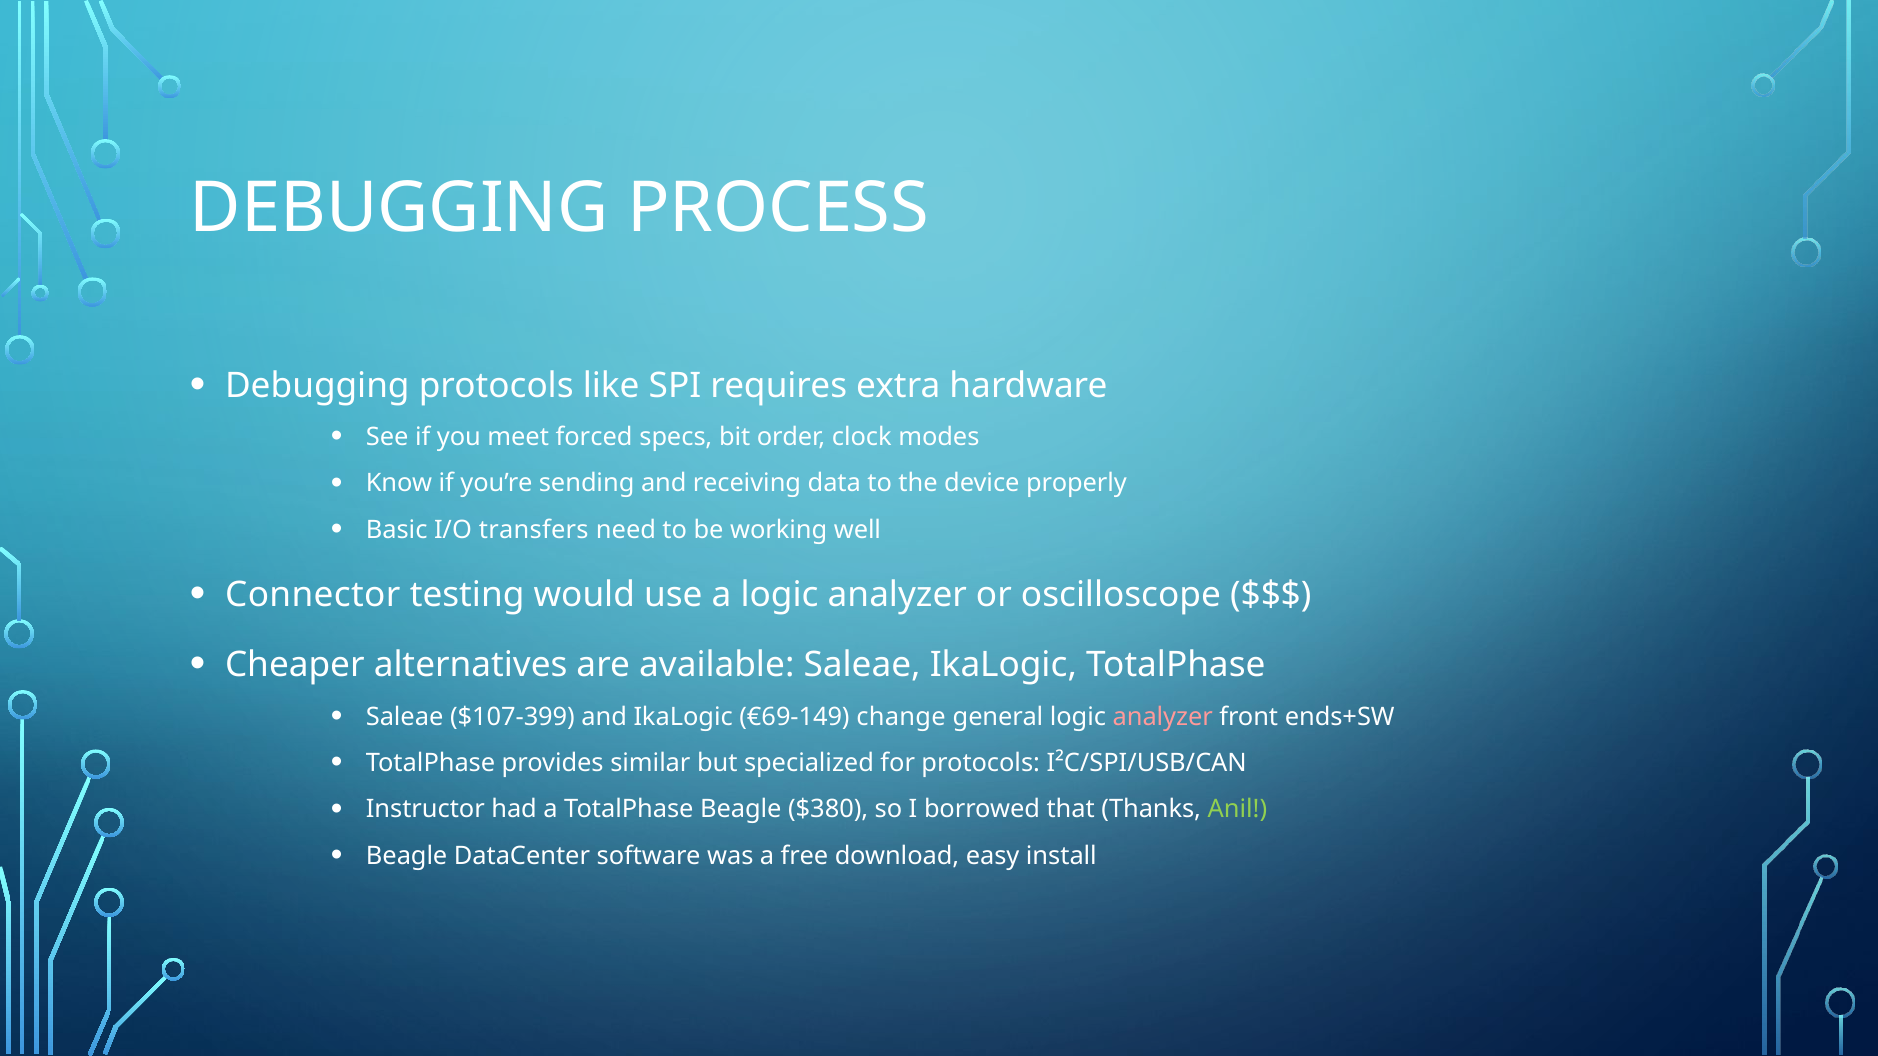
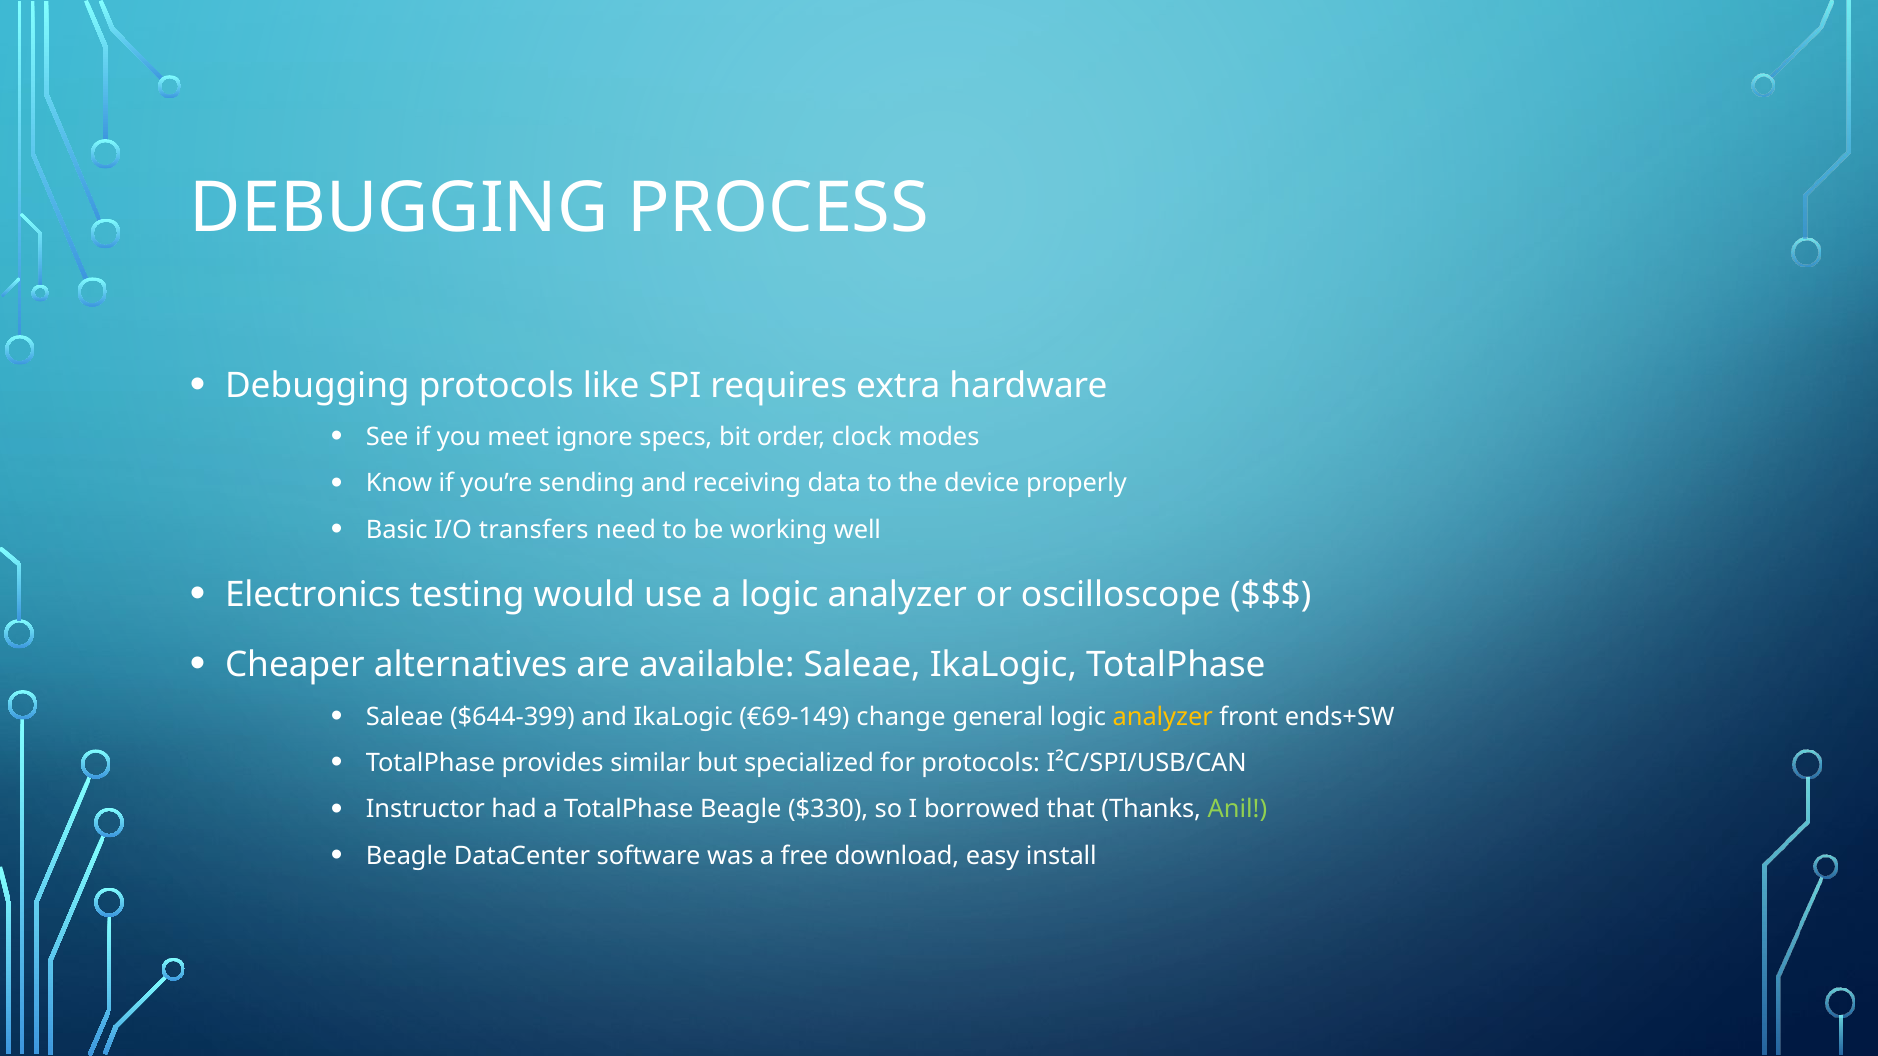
forced: forced -> ignore
Connector: Connector -> Electronics
$107-399: $107-399 -> $644-399
analyzer at (1163, 717) colour: pink -> yellow
$380: $380 -> $330
